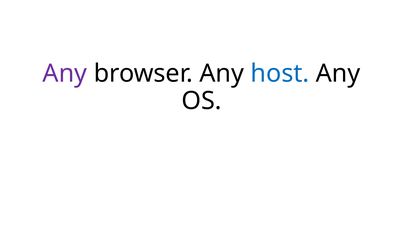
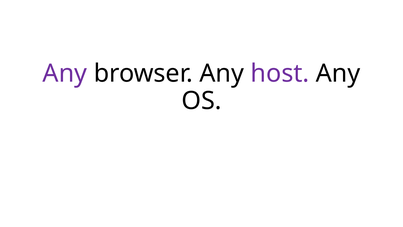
host colour: blue -> purple
